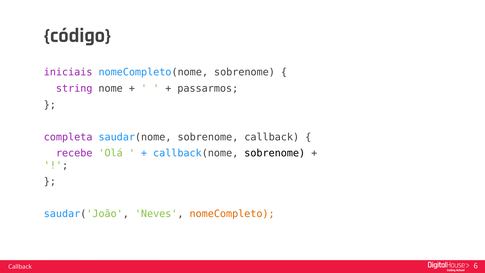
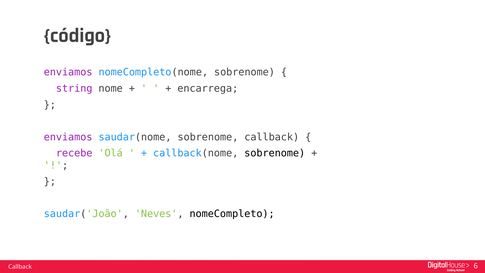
iniciais at (68, 72): iniciais -> enviamos
passarmos: passarmos -> encarrega
completa at (68, 137): completa -> enviamos
nomeCompleto colour: orange -> black
